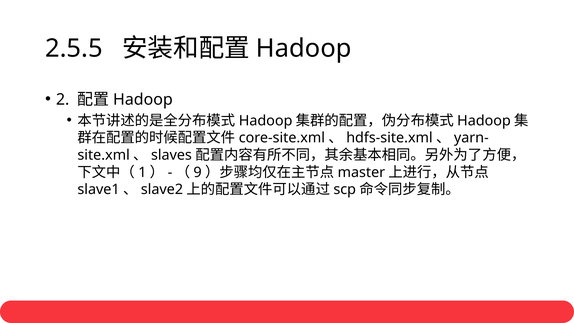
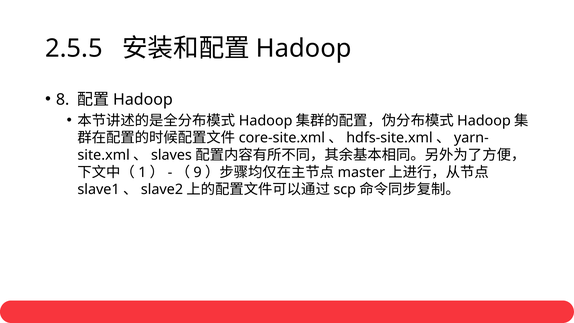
2: 2 -> 8
